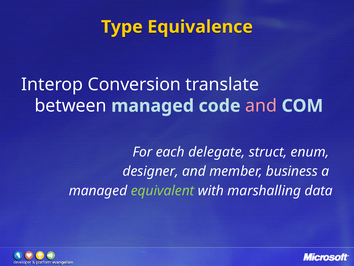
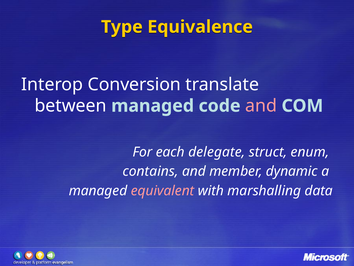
designer: designer -> contains
business: business -> dynamic
equivalent colour: light green -> pink
